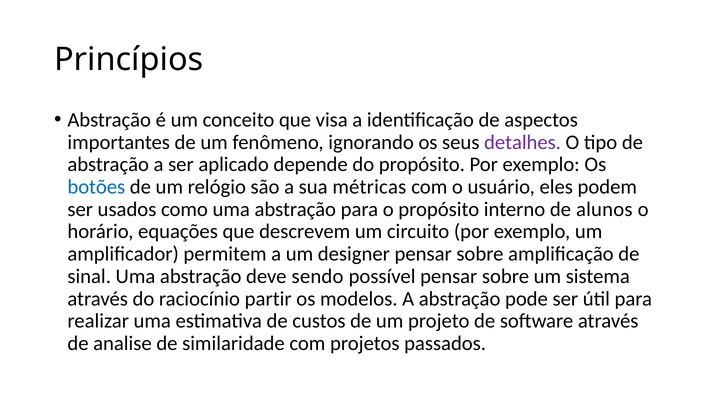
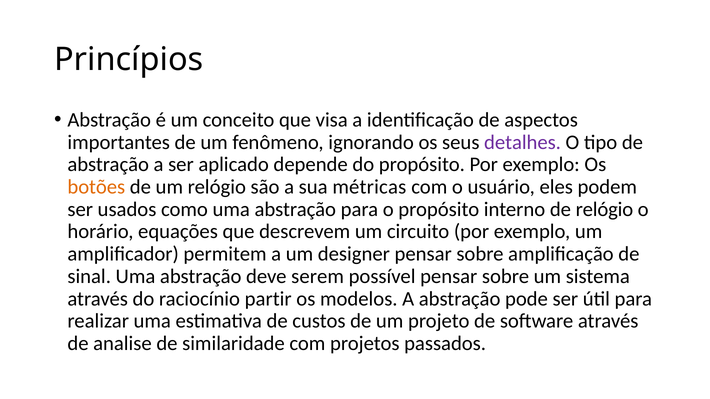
botões colour: blue -> orange
de alunos: alunos -> relógio
sendo: sendo -> serem
